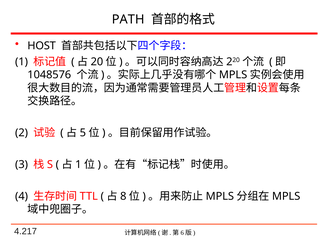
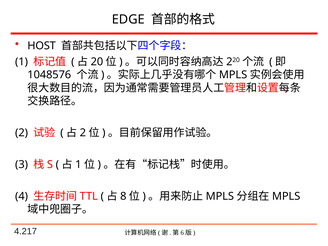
PATH: PATH -> EDGE
5 at (83, 133): 5 -> 2
